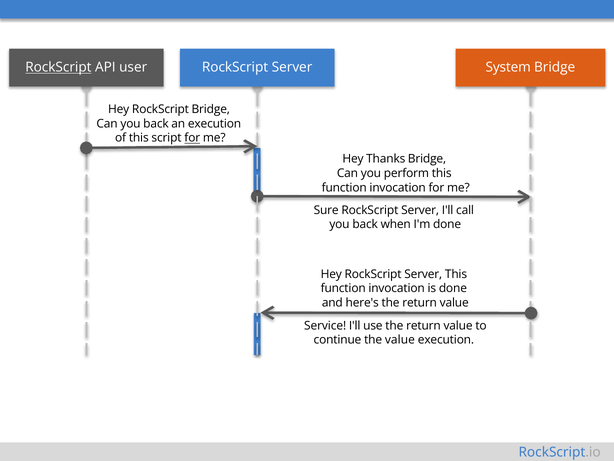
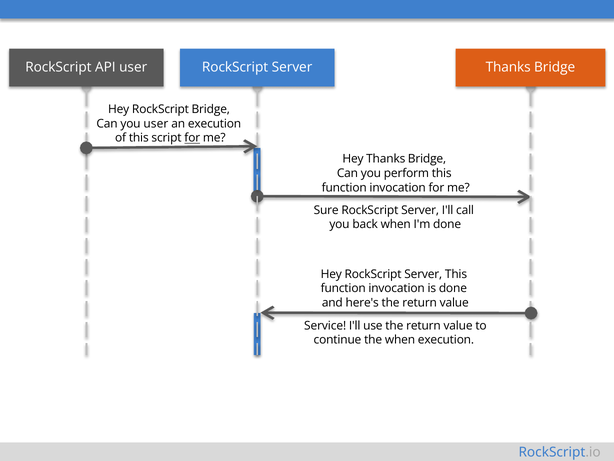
RockScript at (58, 67) underline: present -> none
System at (508, 67): System -> Thanks
Can you back: back -> user
the value: value -> when
